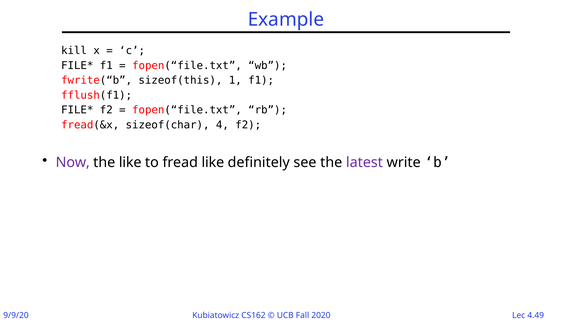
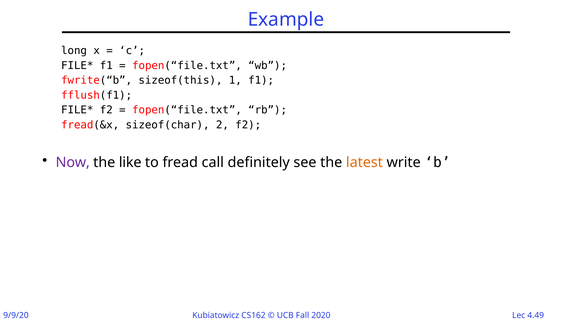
kill: kill -> long
4: 4 -> 2
fread like: like -> call
latest colour: purple -> orange
